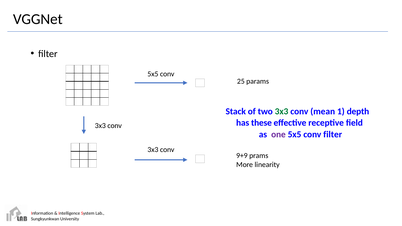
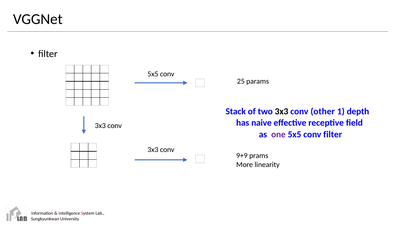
3x3 at (282, 112) colour: green -> black
mean: mean -> other
these: these -> naive
